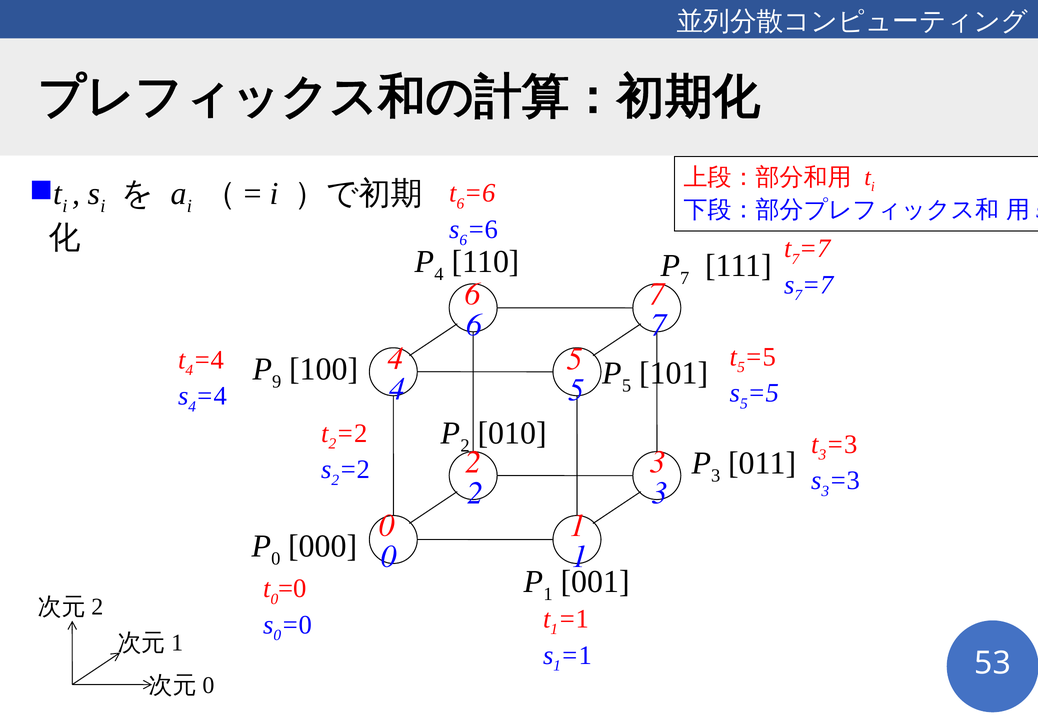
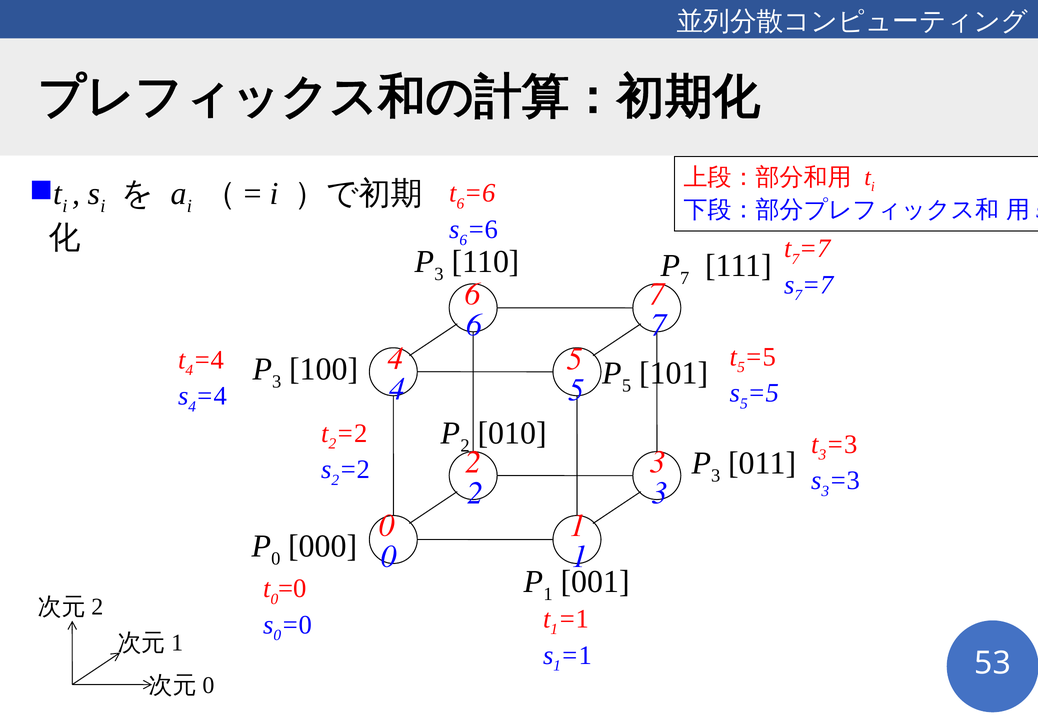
4 at (439, 274): 4 -> 3
9 at (277, 382): 9 -> 3
